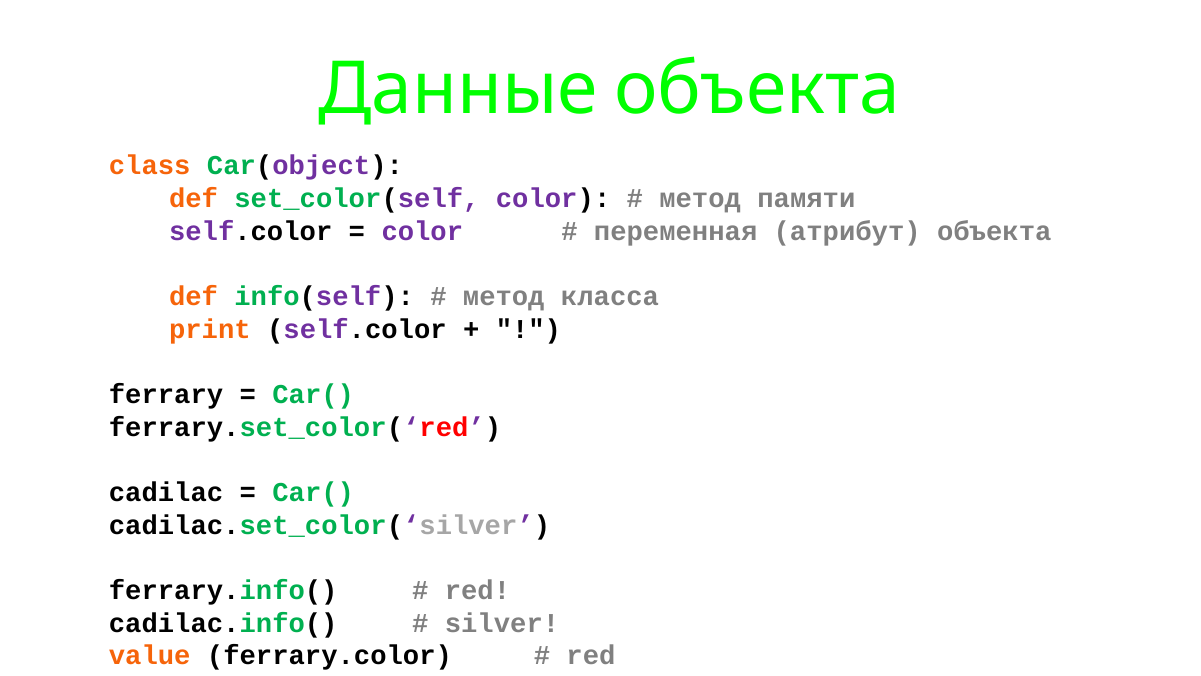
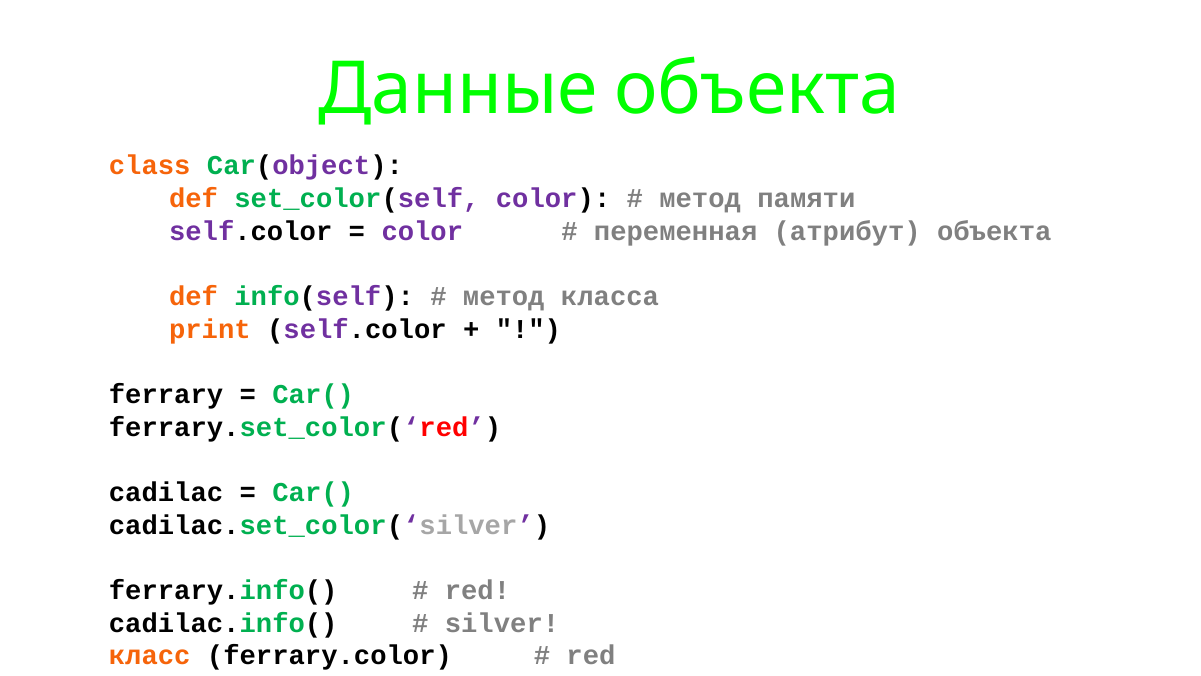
value: value -> класс
